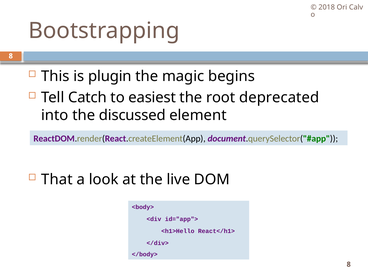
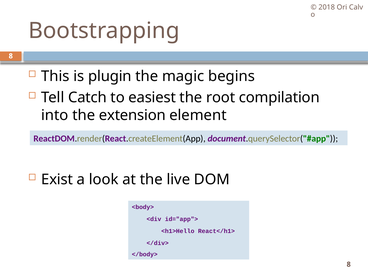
deprecated: deprecated -> compilation
discussed: discussed -> extension
That: That -> Exist
